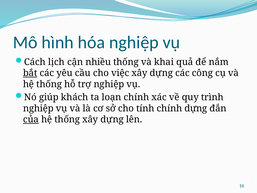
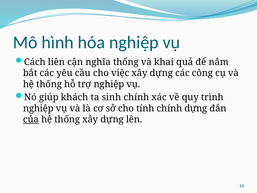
lịch: lịch -> liên
nhiều: nhiều -> nghĩa
bắt underline: present -> none
loạn: loạn -> sinh
